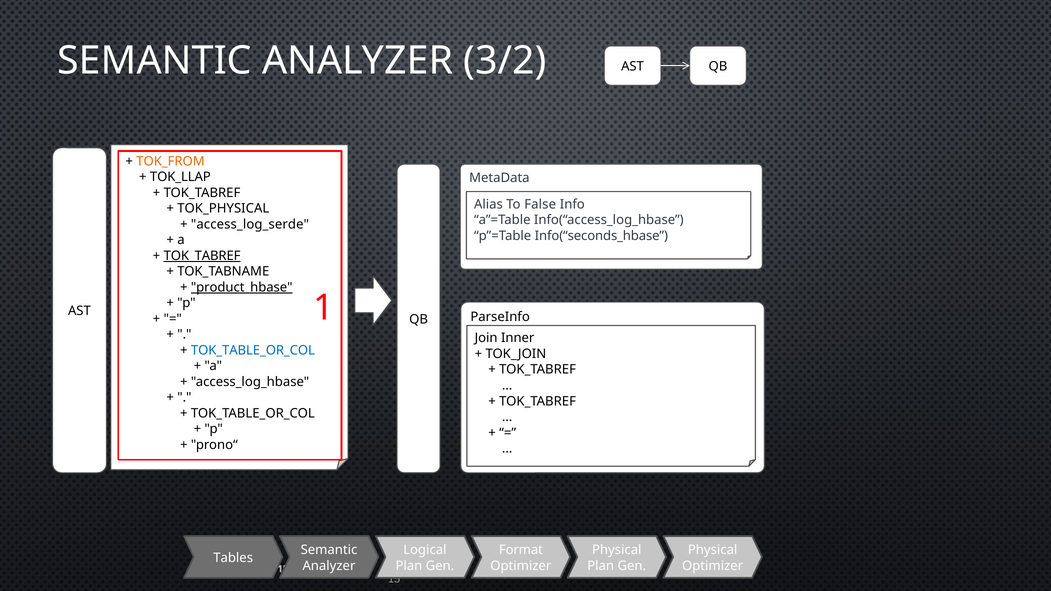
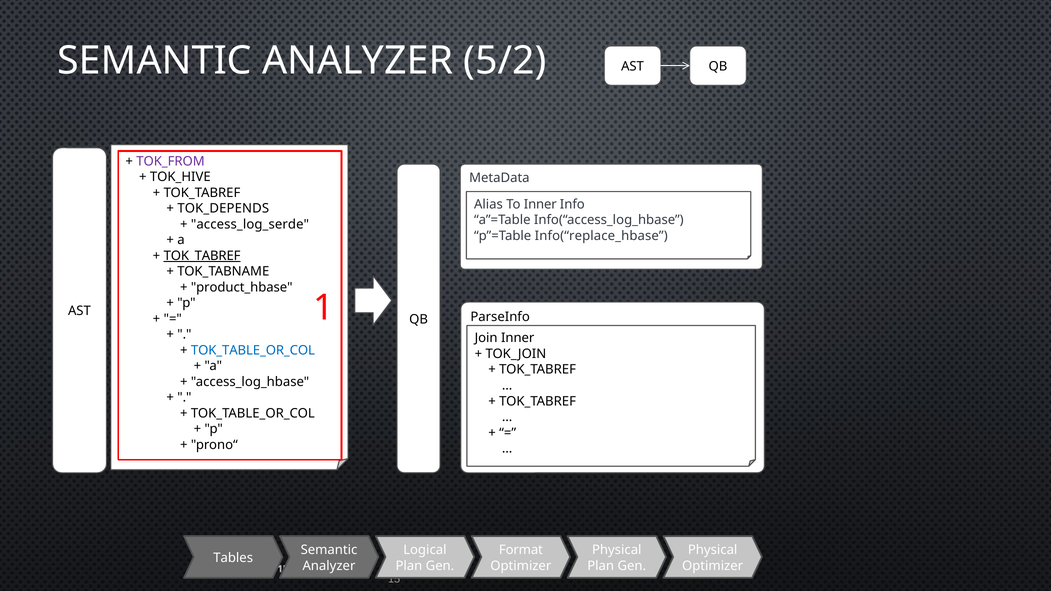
3/2: 3/2 -> 5/2
TOK_FROM colour: orange -> purple
TOK_LLAP: TOK_LLAP -> TOK_HIVE
To False: False -> Inner
TOK_PHYSICAL: TOK_PHYSICAL -> TOK_DEPENDS
Info(“seconds_hbase: Info(“seconds_hbase -> Info(“replace_hbase
product_hbase underline: present -> none
